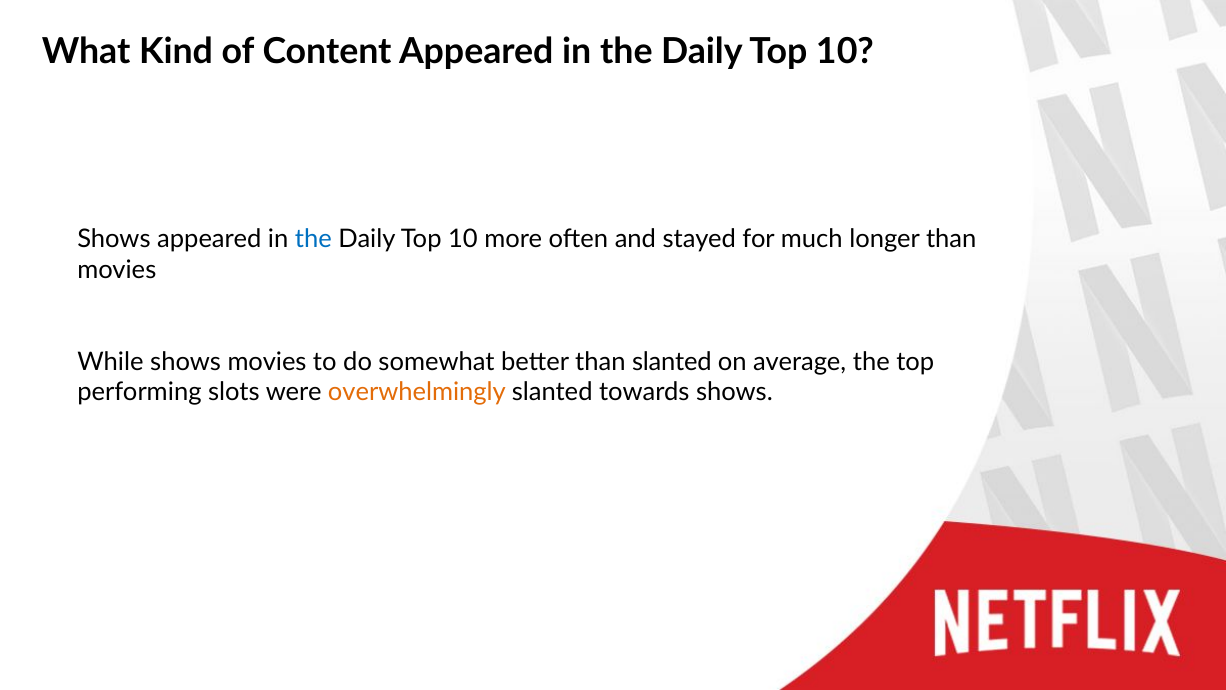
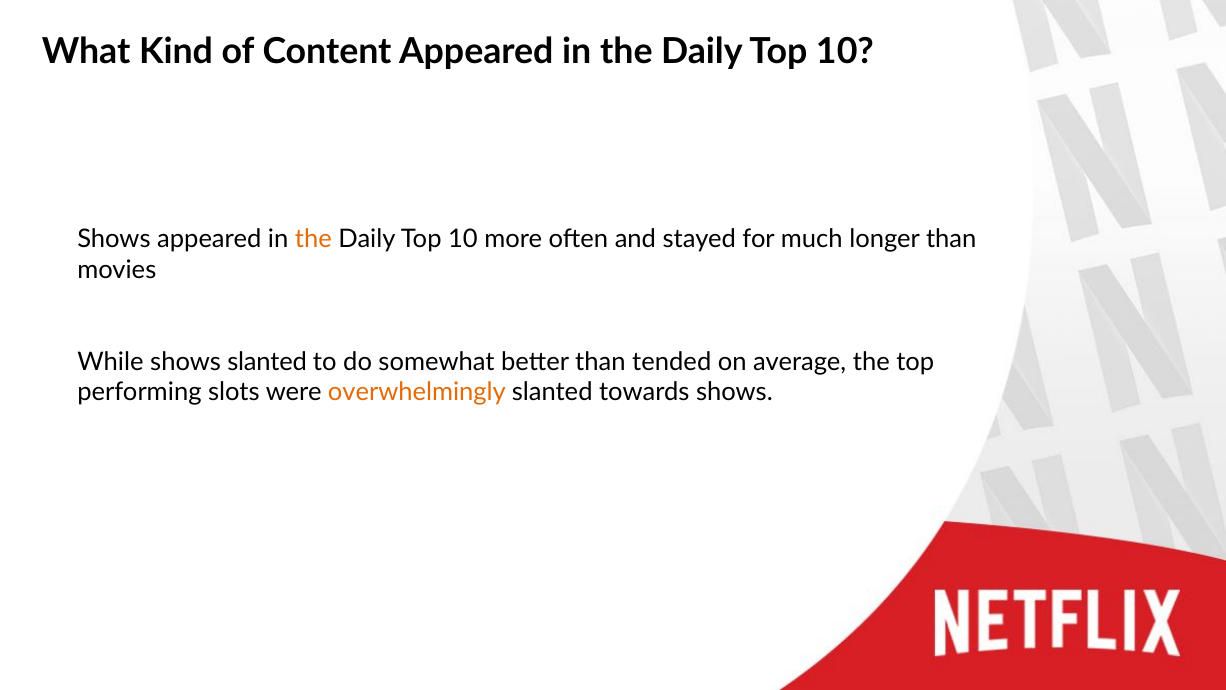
the at (313, 239) colour: blue -> orange
shows movies: movies -> slanted
than slanted: slanted -> tended
